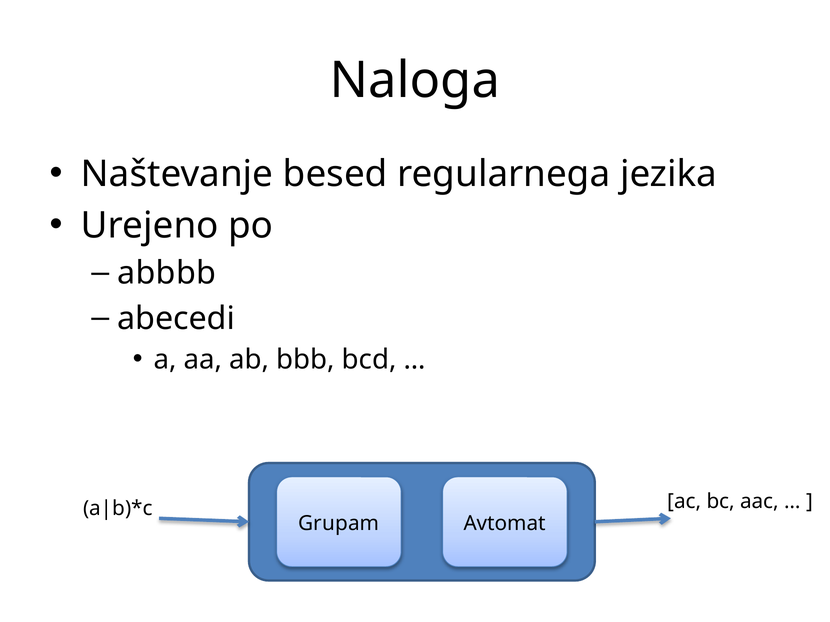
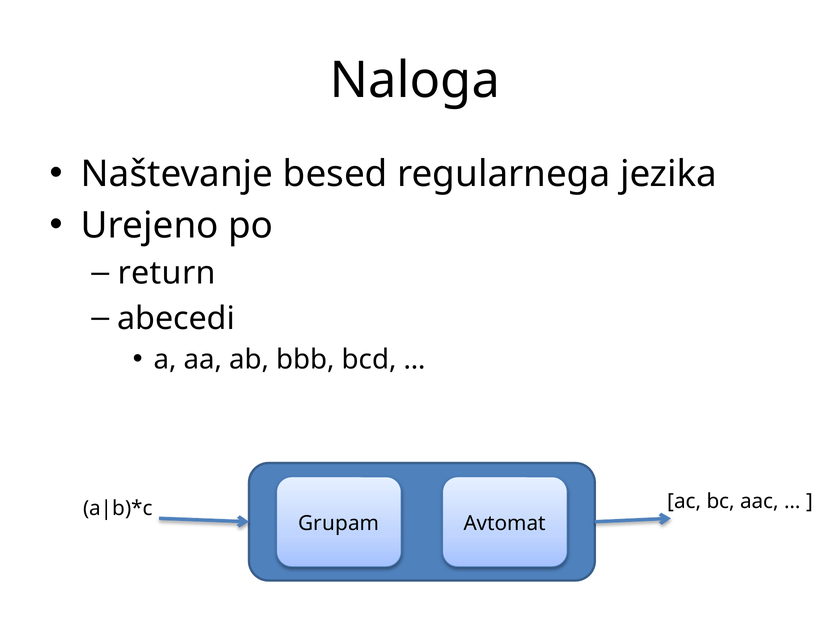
abbbb: abbbb -> return
